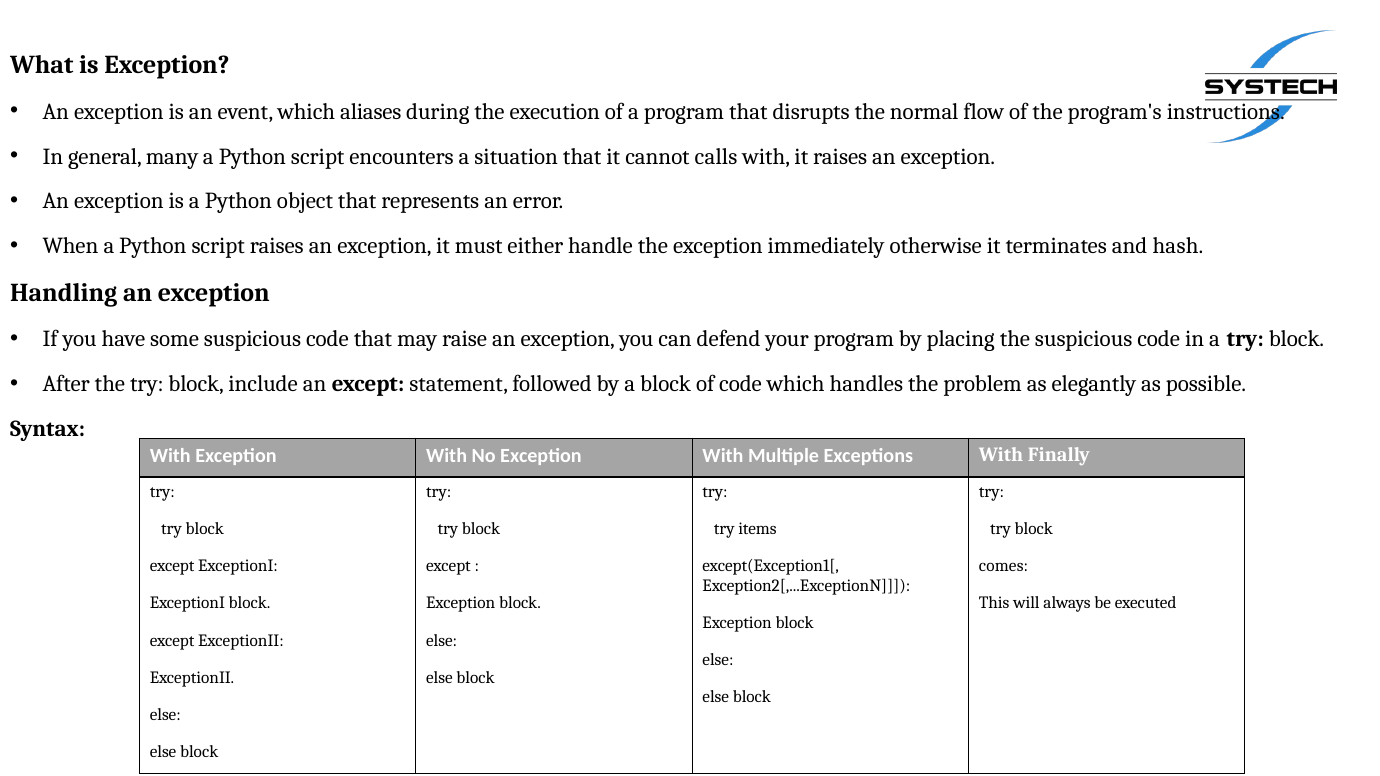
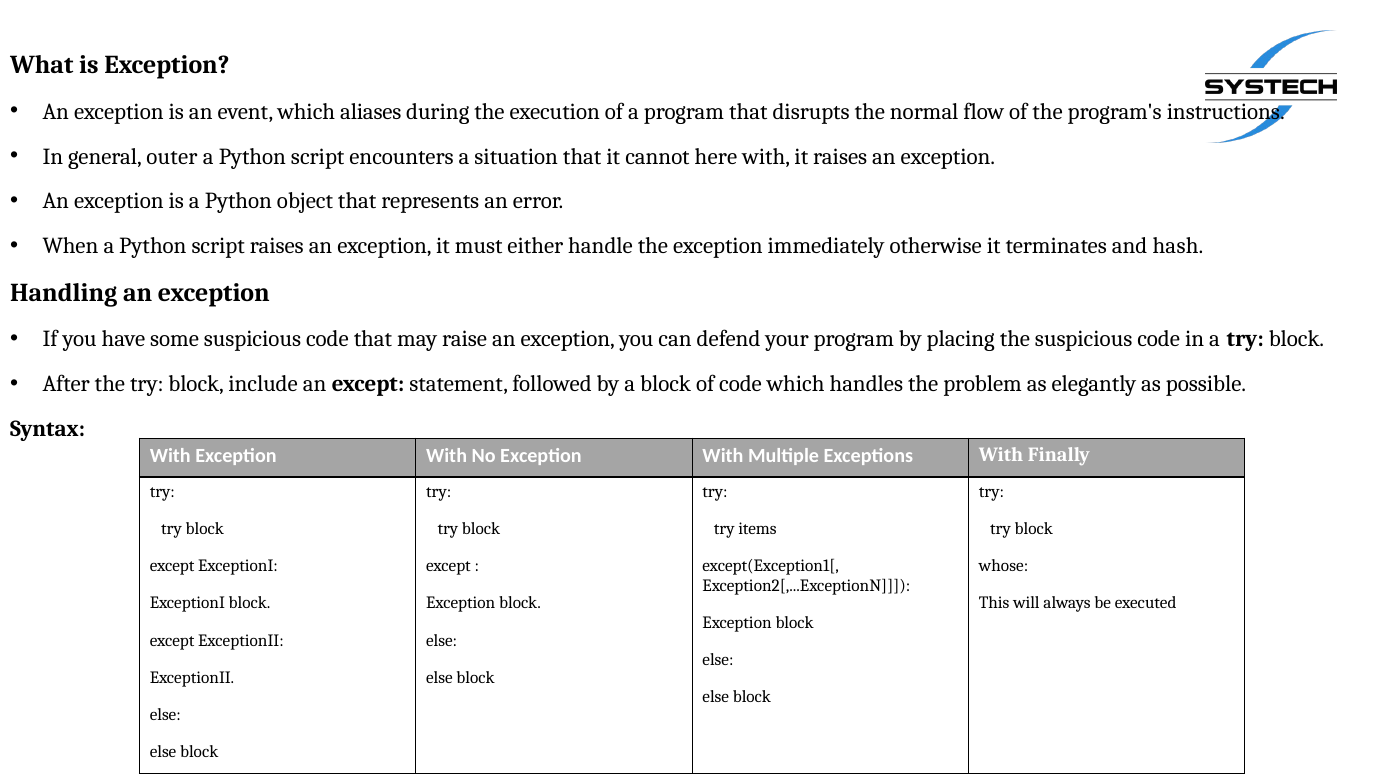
many: many -> outer
calls: calls -> here
comes: comes -> whose
